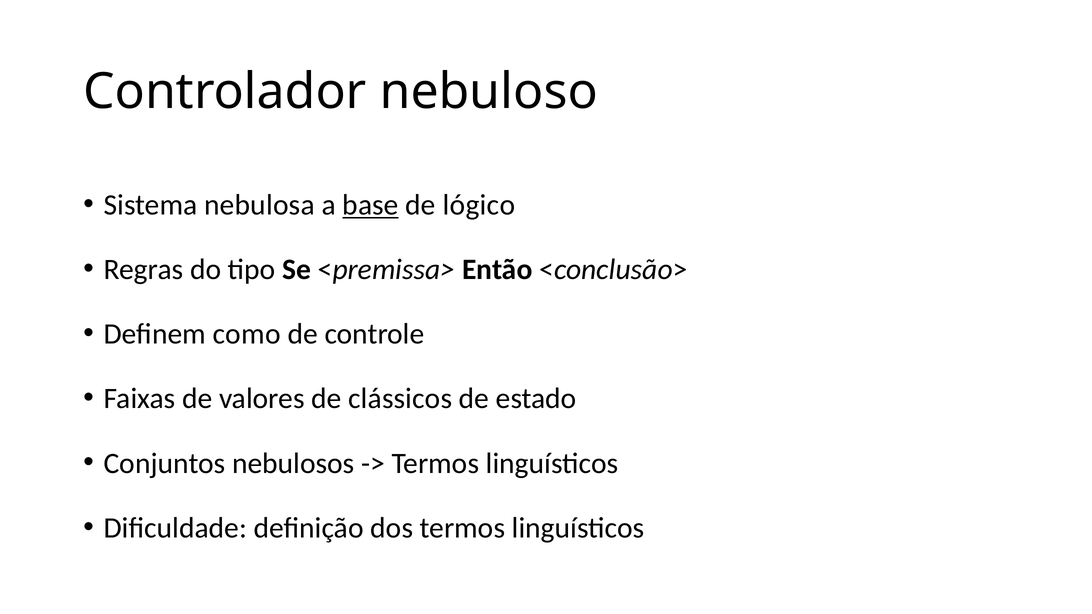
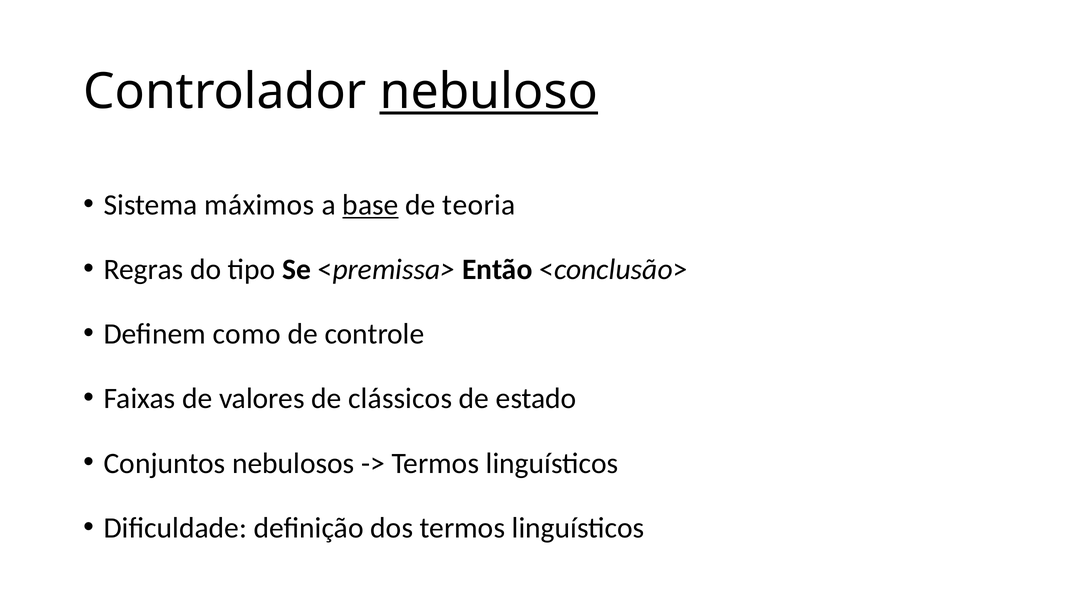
nebuloso underline: none -> present
nebulosa: nebulosa -> máximos
lógico: lógico -> teoria
